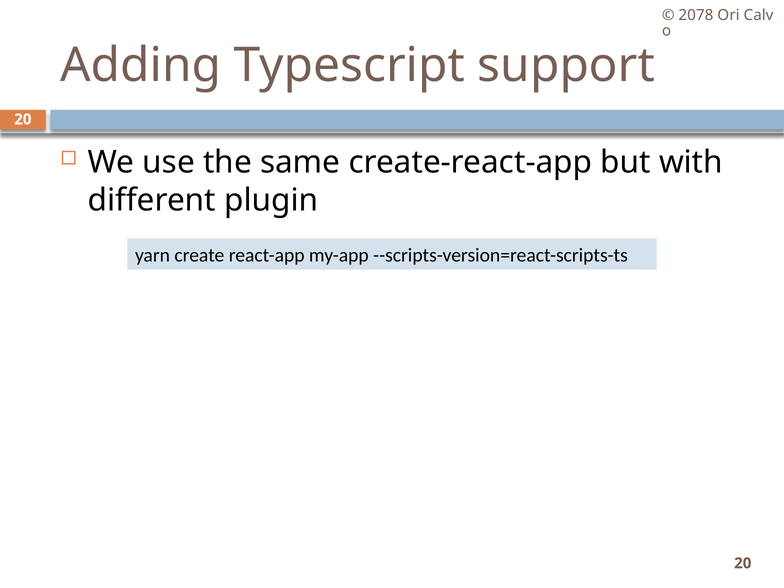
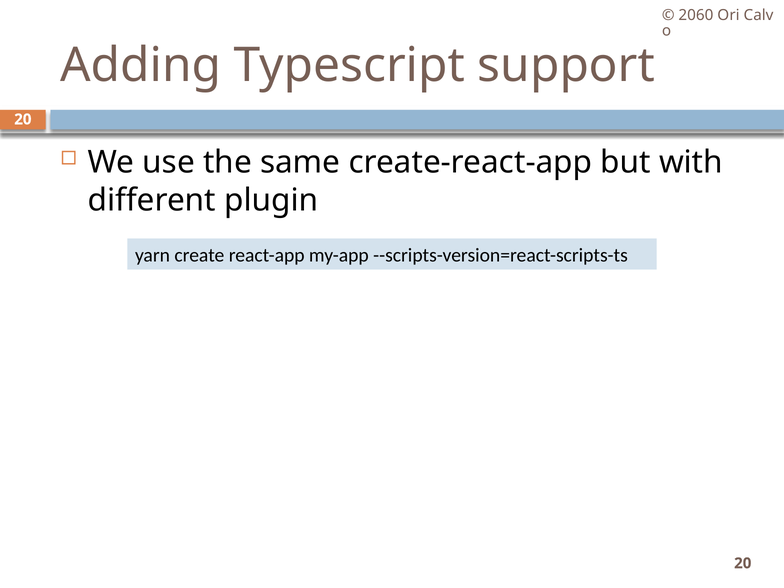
2078: 2078 -> 2060
